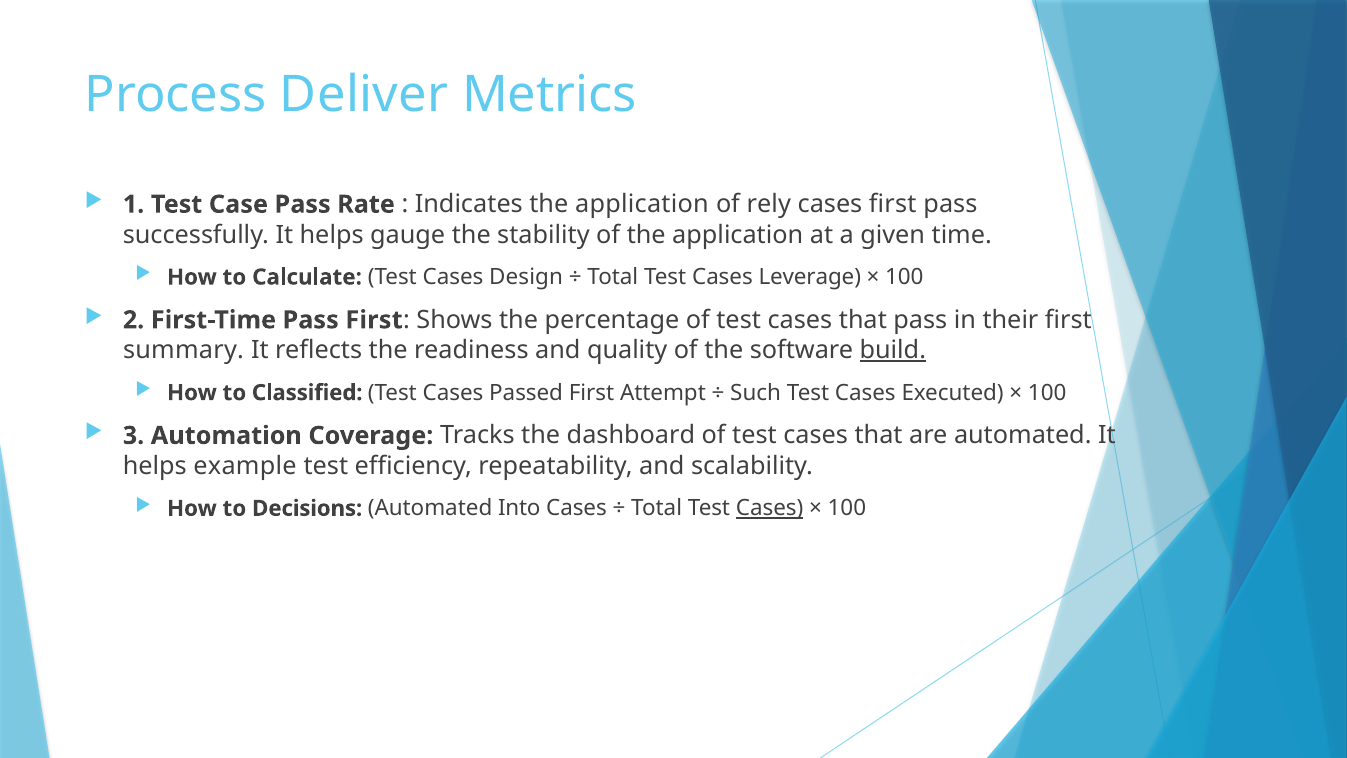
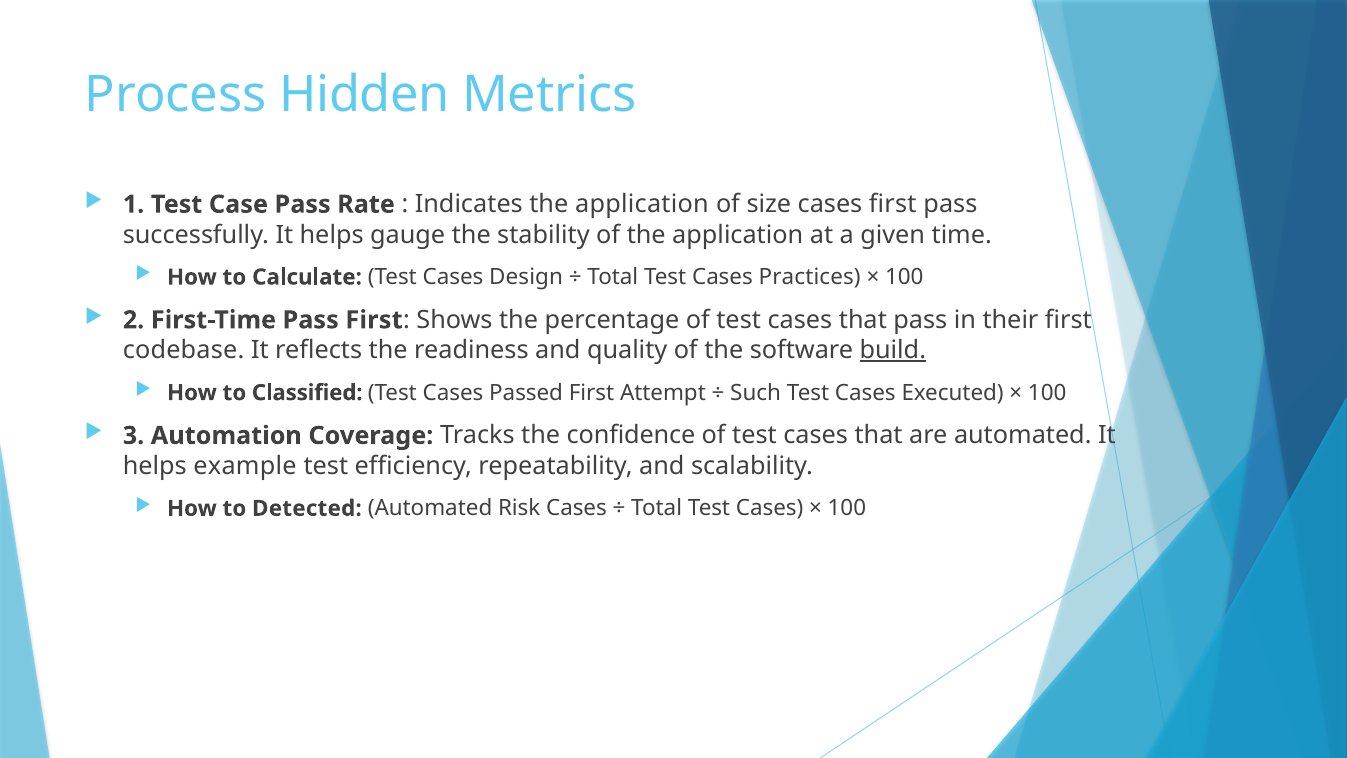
Deliver: Deliver -> Hidden
rely: rely -> size
Leverage: Leverage -> Practices
summary: summary -> codebase
dashboard: dashboard -> confidence
Decisions: Decisions -> Detected
Into: Into -> Risk
Cases at (770, 508) underline: present -> none
